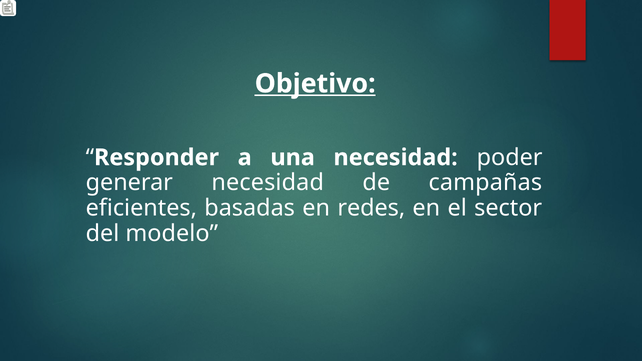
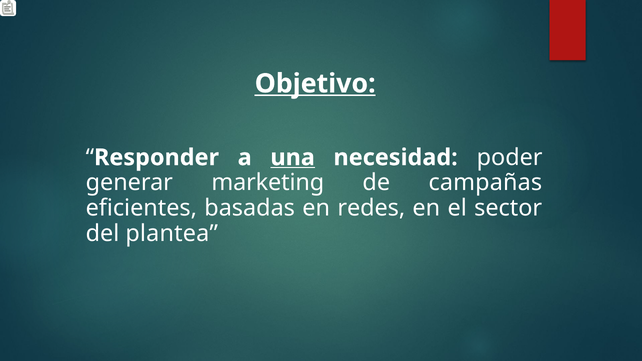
una underline: none -> present
generar necesidad: necesidad -> marketing
modelo: modelo -> plantea
